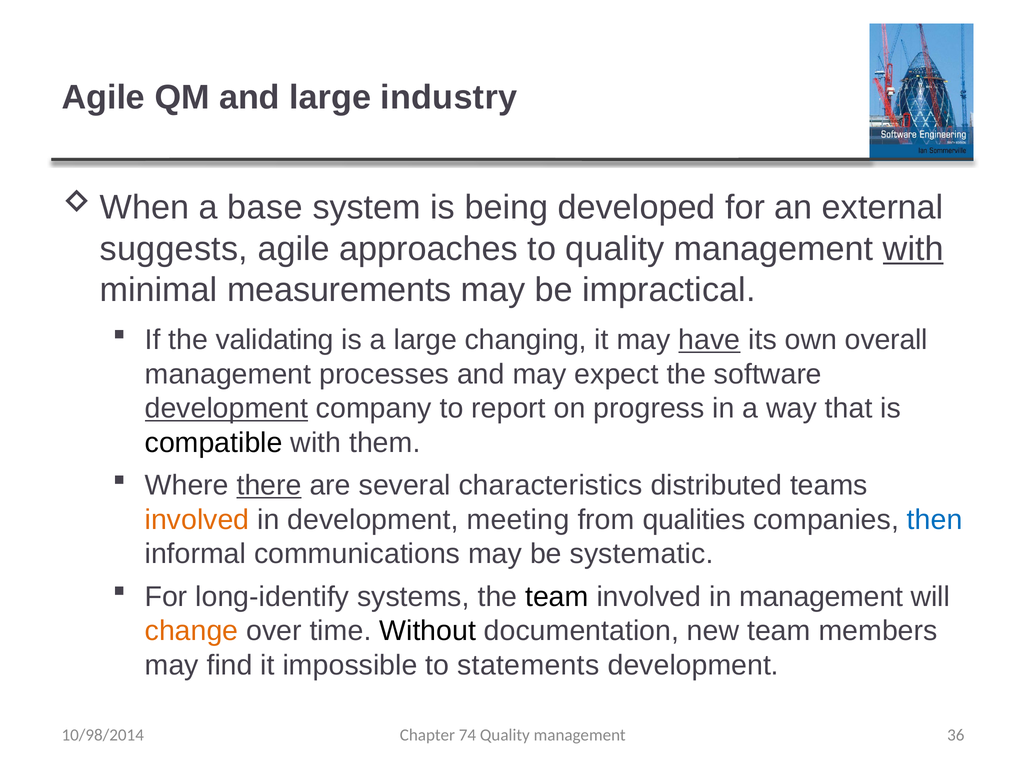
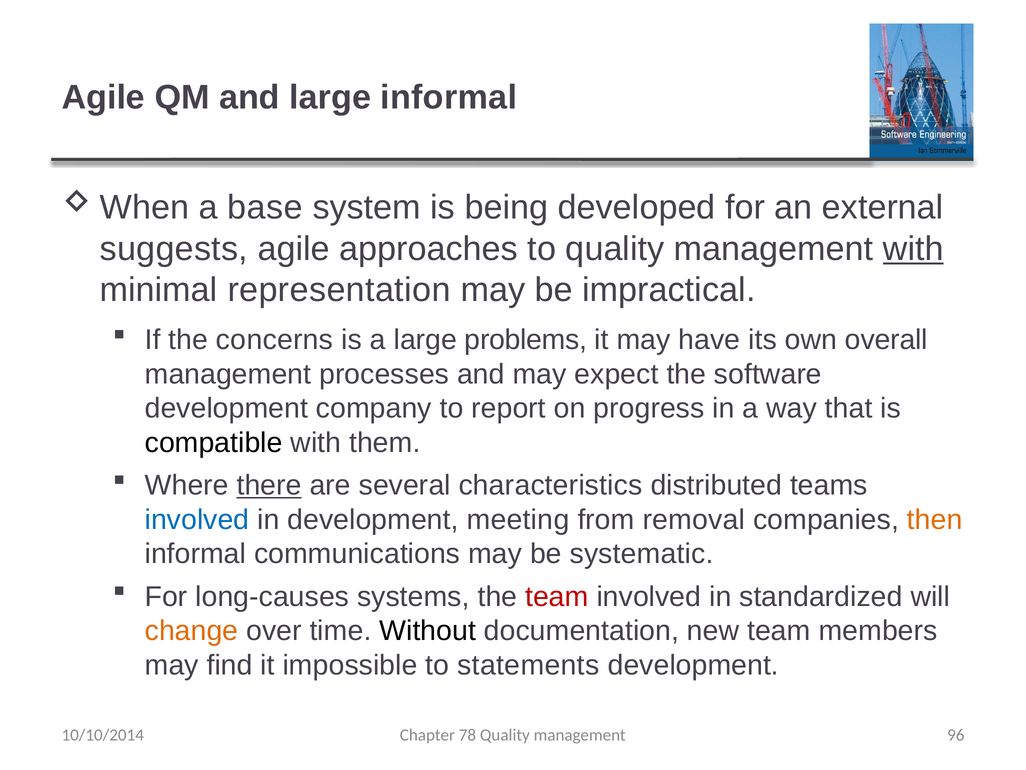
large industry: industry -> informal
measurements: measurements -> representation
validating: validating -> concerns
changing: changing -> problems
have underline: present -> none
development at (226, 408) underline: present -> none
involved at (197, 519) colour: orange -> blue
qualities: qualities -> removal
then colour: blue -> orange
long-identify: long-identify -> long-causes
team at (557, 596) colour: black -> red
in management: management -> standardized
74: 74 -> 78
36: 36 -> 96
10/98/2014: 10/98/2014 -> 10/10/2014
